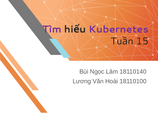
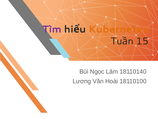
Kubernetes colour: purple -> orange
